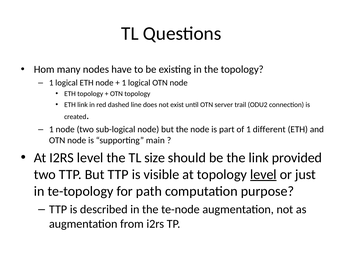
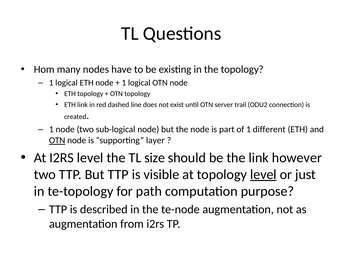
OTN at (57, 141) underline: none -> present
main: main -> layer
provided: provided -> however
